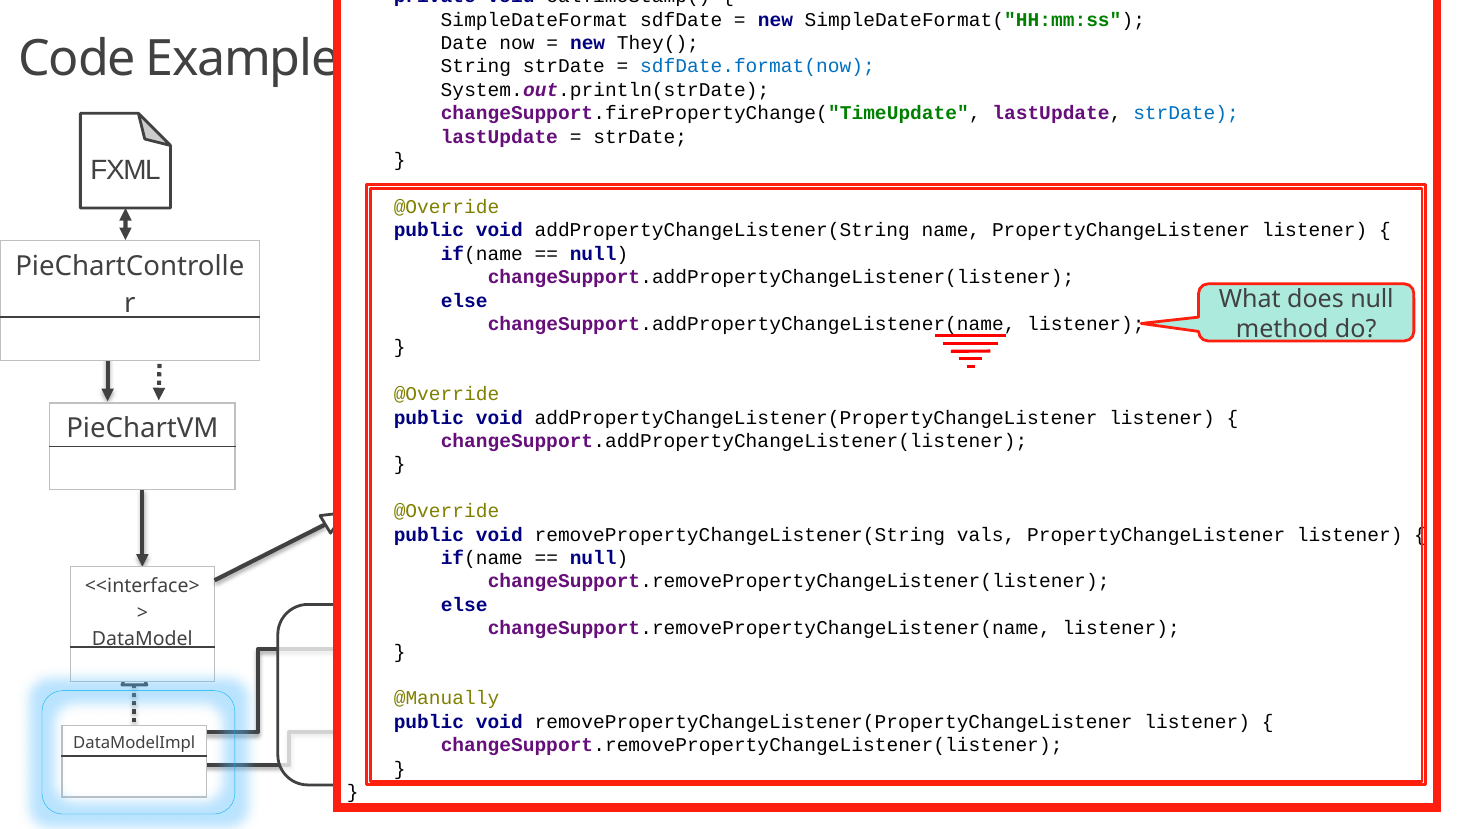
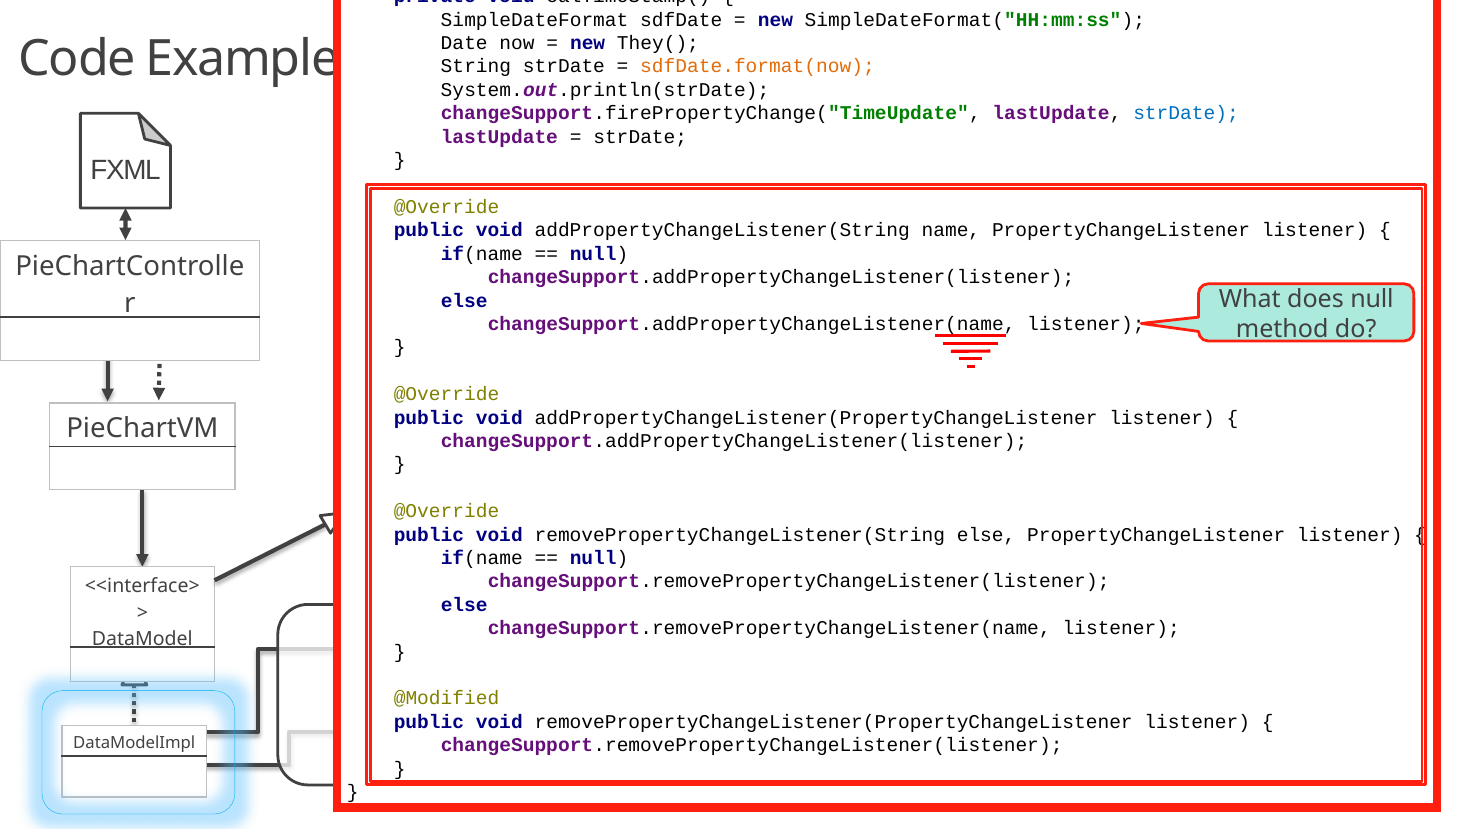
sdfDate.format(now colour: blue -> orange
removePropertyChangeListener(String vals: vals -> else
@Manually: @Manually -> @Modified
